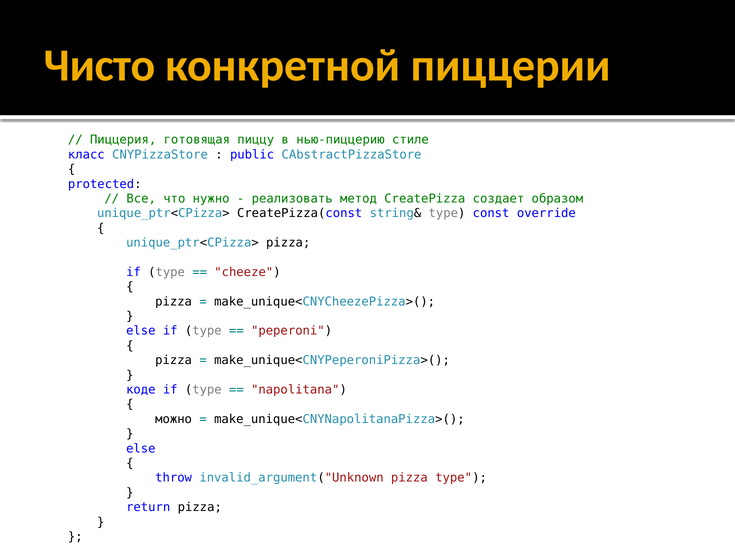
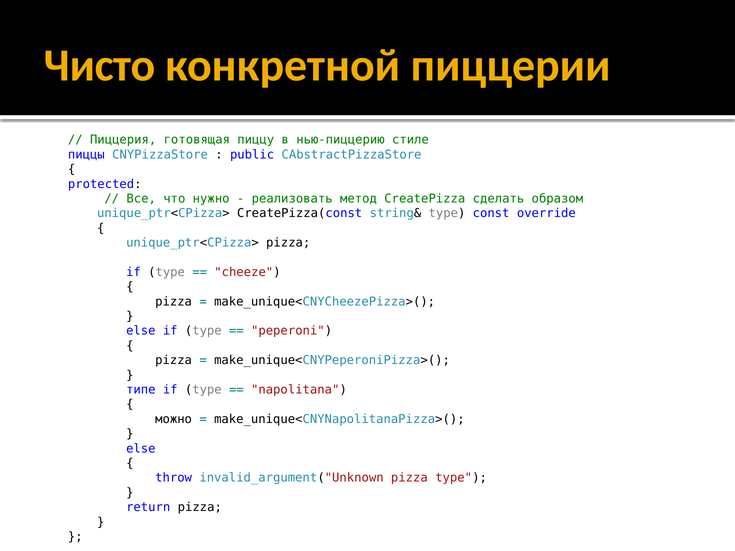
класс: класс -> пиццы
создает: создает -> сделать
коде: коде -> типе
